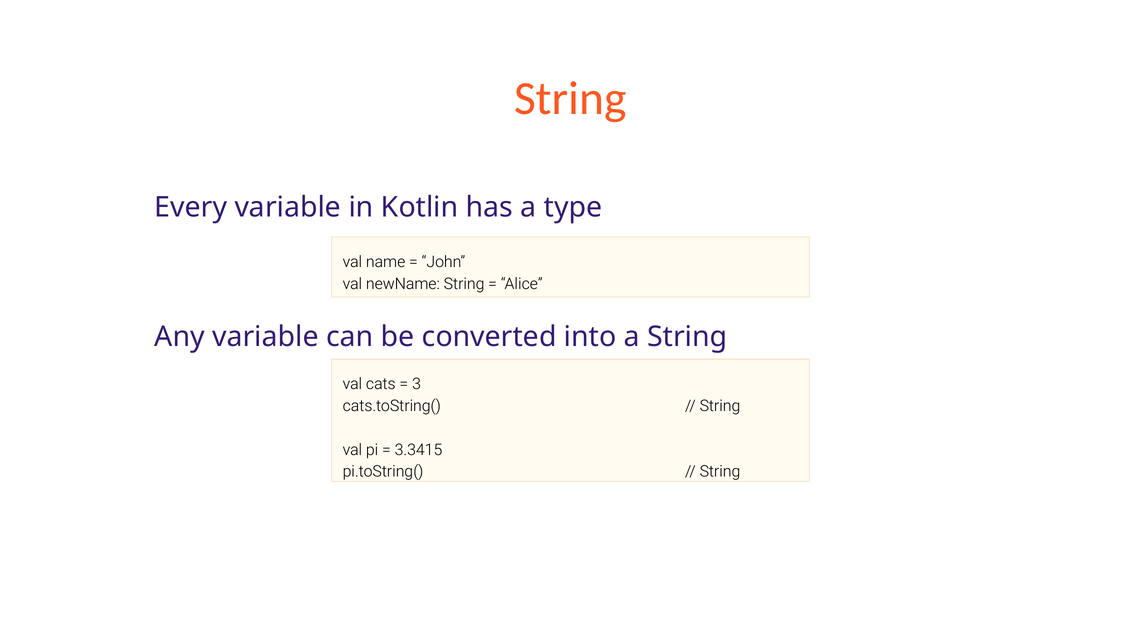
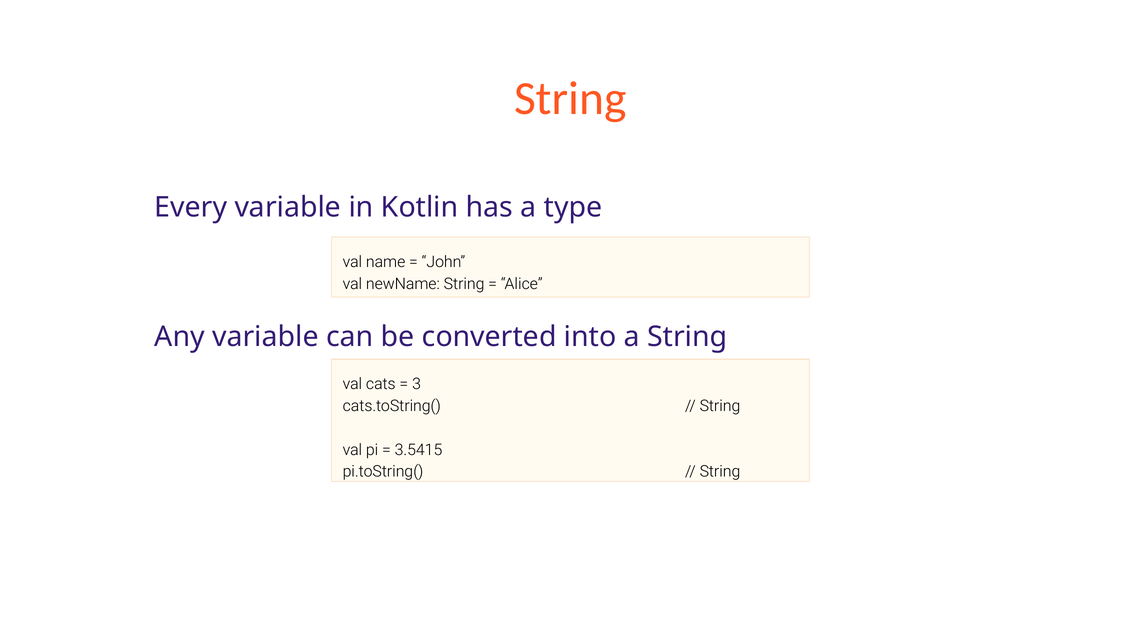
3.3415: 3.3415 -> 3.5415
